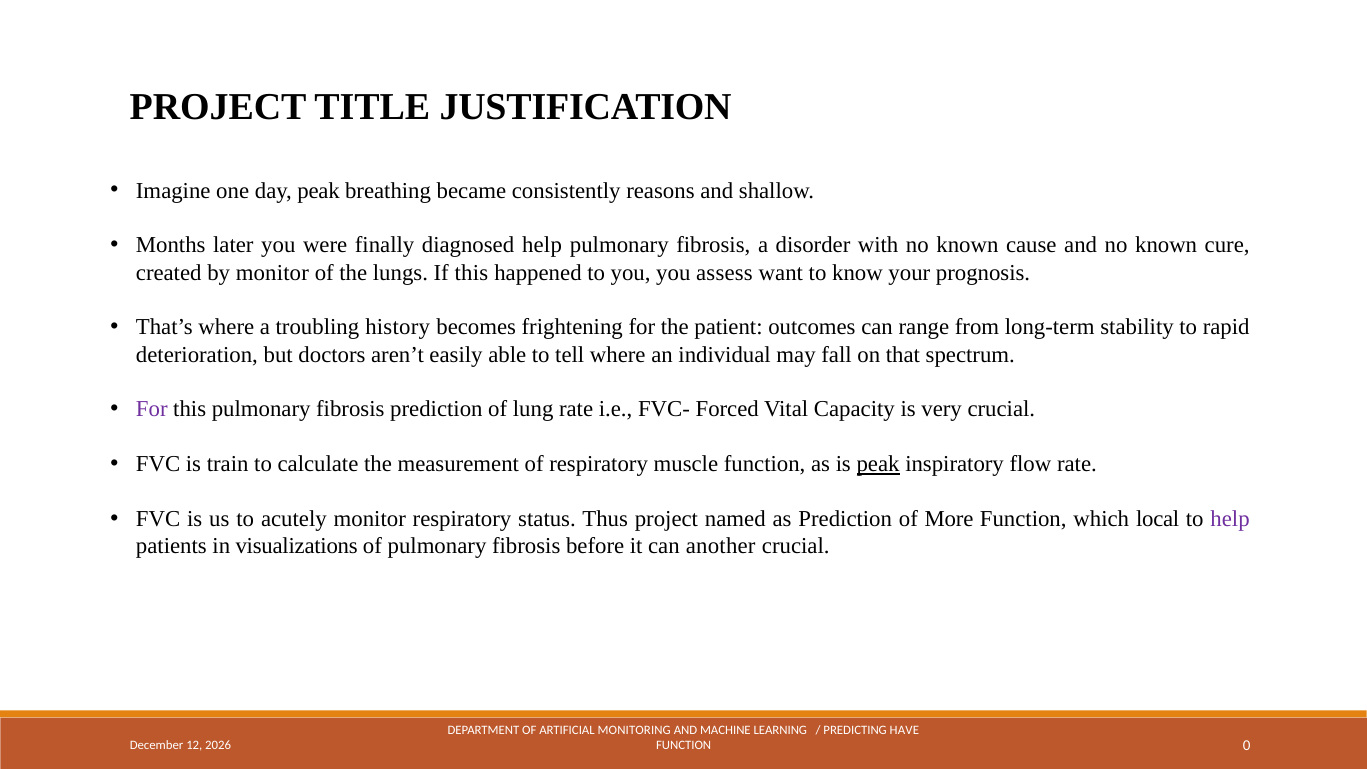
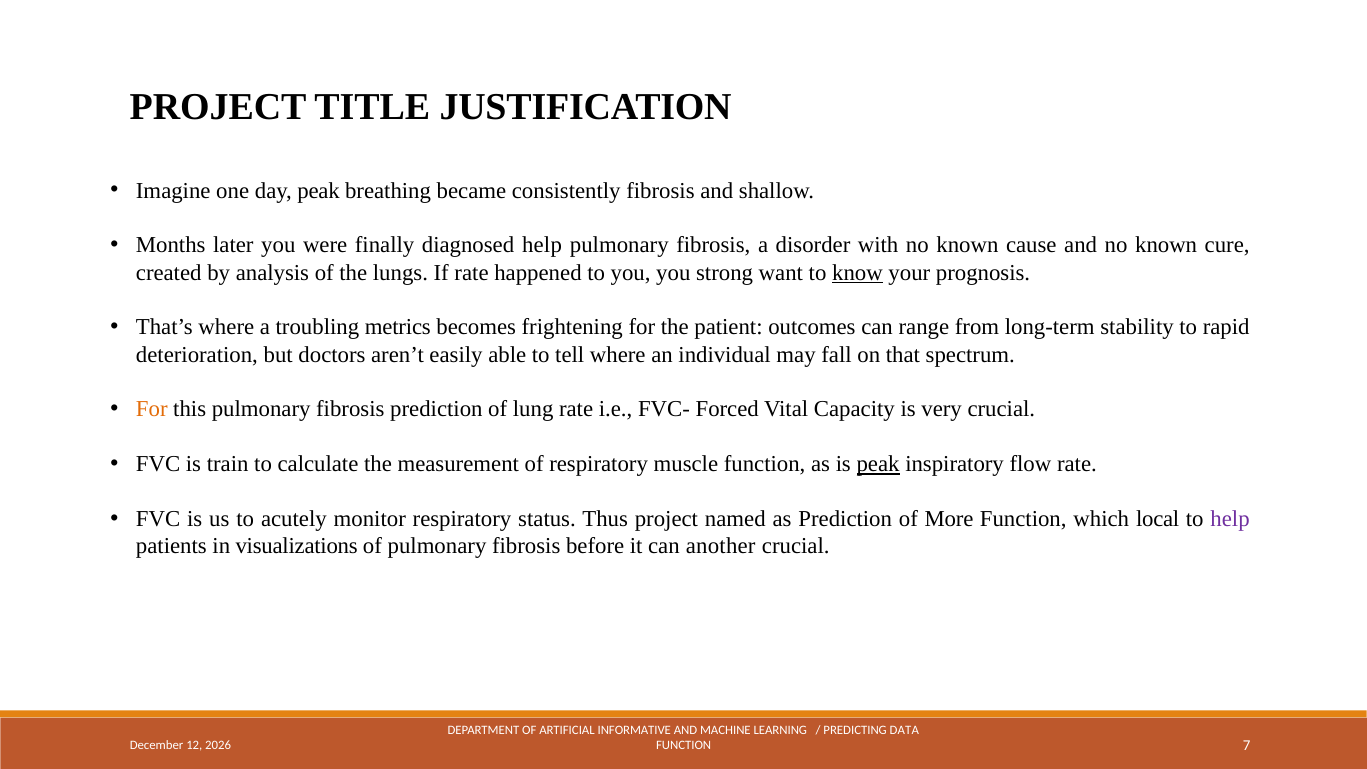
consistently reasons: reasons -> fibrosis
by monitor: monitor -> analysis
If this: this -> rate
assess: assess -> strong
know underline: none -> present
history: history -> metrics
For at (152, 409) colour: purple -> orange
MONITORING: MONITORING -> INFORMATIVE
HAVE: HAVE -> DATA
0: 0 -> 7
